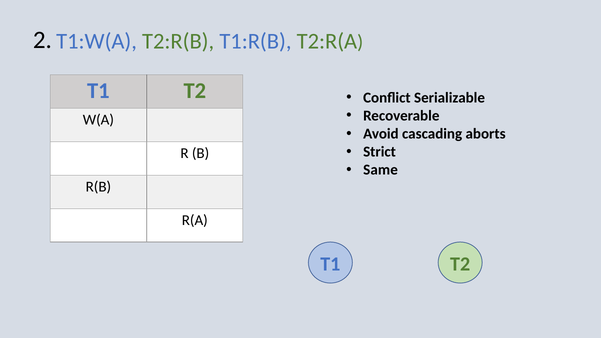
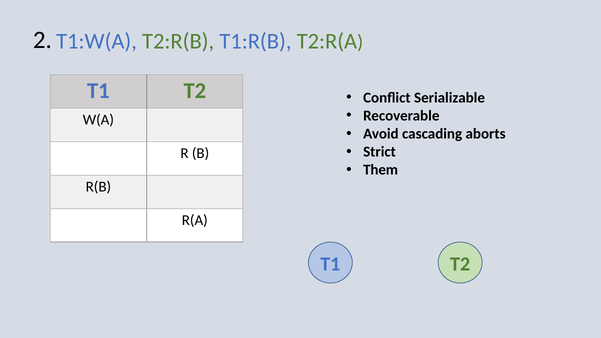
Same: Same -> Them
